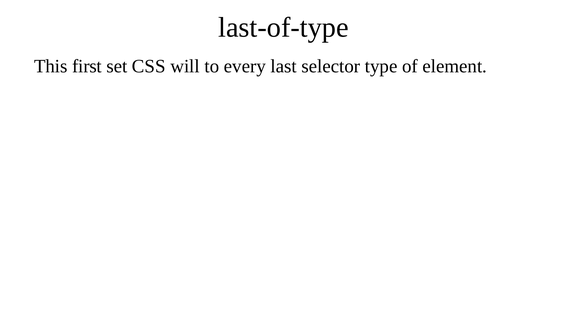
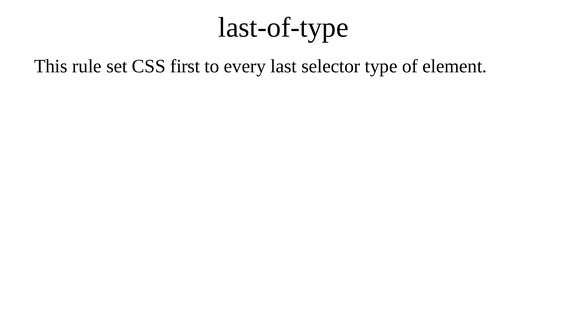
first: first -> rule
will: will -> first
